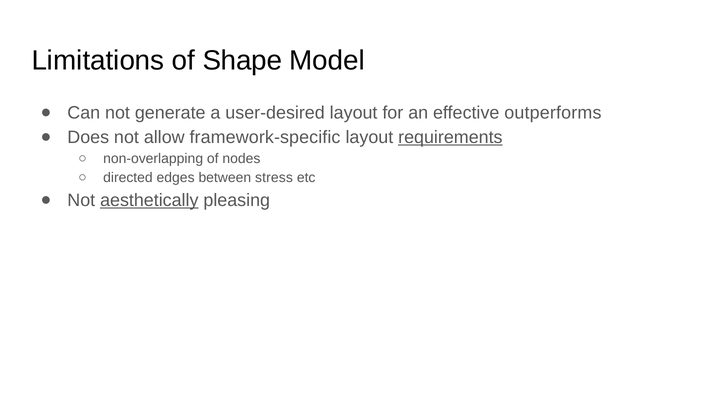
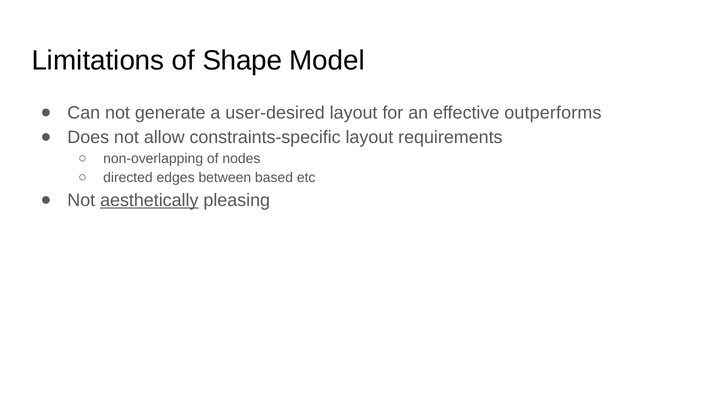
framework-specific: framework-specific -> constraints-specific
requirements underline: present -> none
stress: stress -> based
